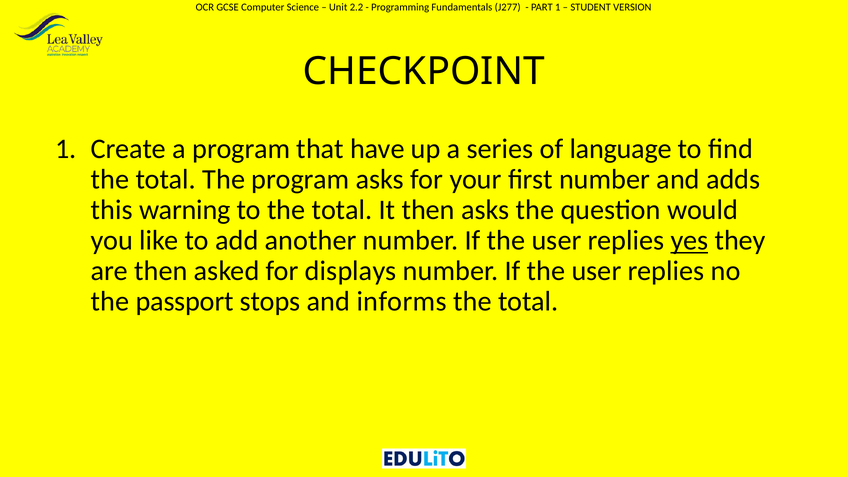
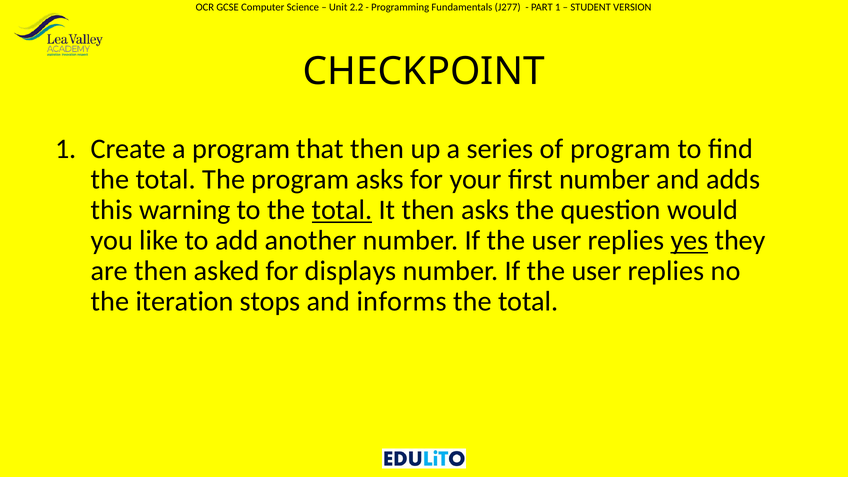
that have: have -> then
of language: language -> program
total at (342, 210) underline: none -> present
passport: passport -> iteration
